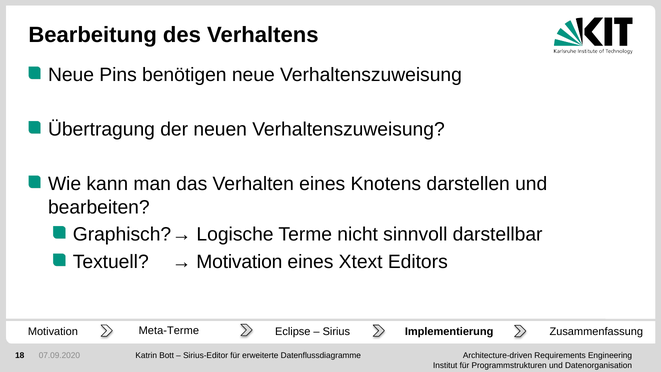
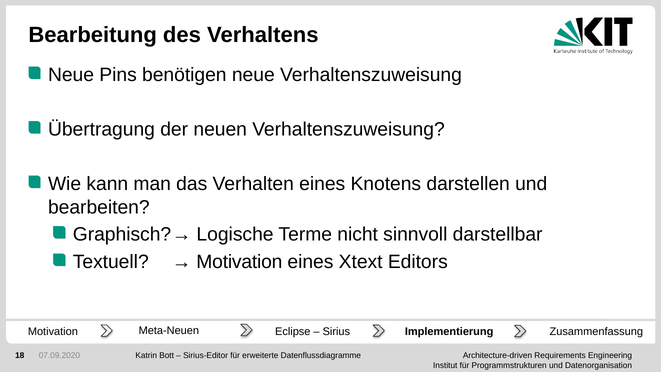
Meta-Terme: Meta-Terme -> Meta-Neuen
